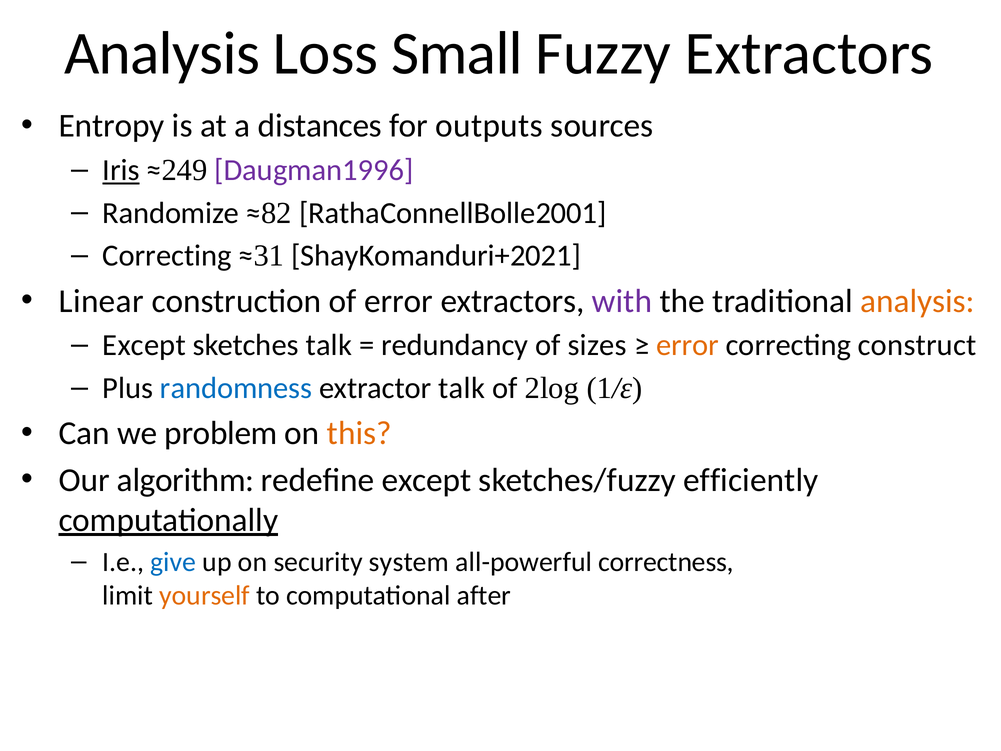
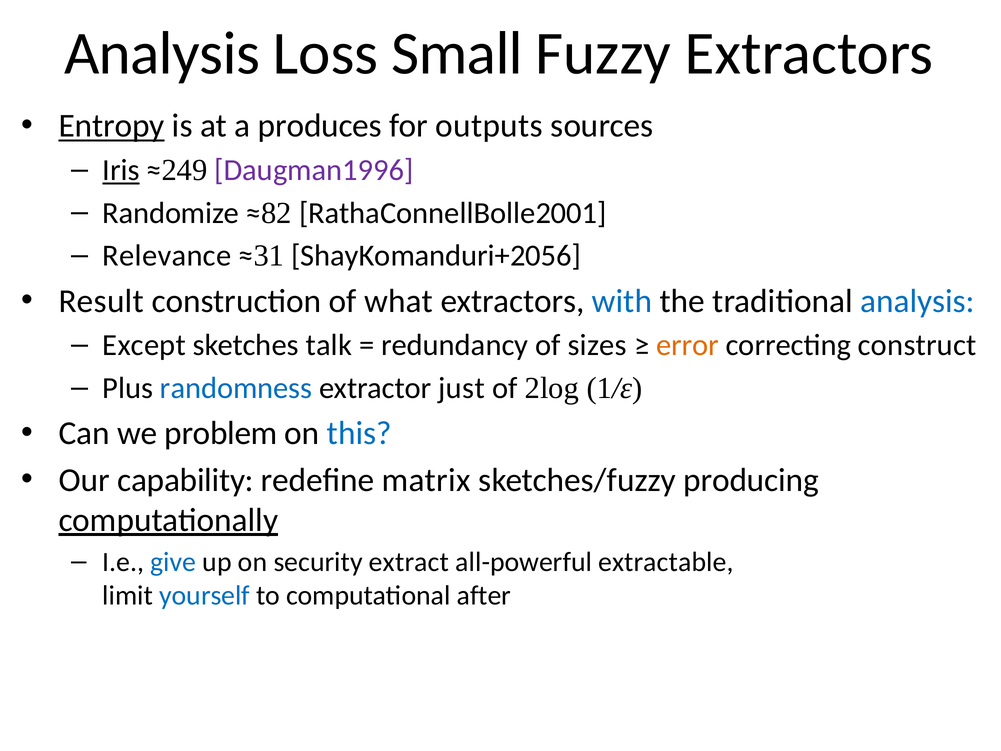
Entropy underline: none -> present
distances: distances -> produces
Correcting at (167, 256): Correcting -> Relevance
ShayKomanduri+2021: ShayKomanduri+2021 -> ShayKomanduri+2056
Linear: Linear -> Result
of error: error -> what
with colour: purple -> blue
analysis at (918, 301) colour: orange -> blue
extractor talk: talk -> just
this colour: orange -> blue
algorithm: algorithm -> capability
redefine except: except -> matrix
efficiently: efficiently -> producing
system: system -> extract
correctness: correctness -> extractable
yourself colour: orange -> blue
